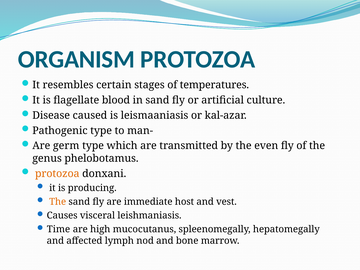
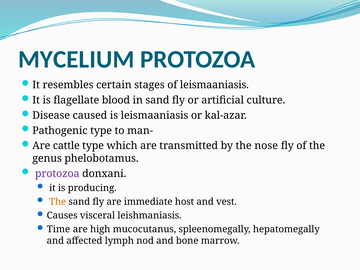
ORGANISM: ORGANISM -> MYCELIUM
of temperatures: temperatures -> leismaaniasis
germ: germ -> cattle
even: even -> nose
protozoa at (57, 174) colour: orange -> purple
